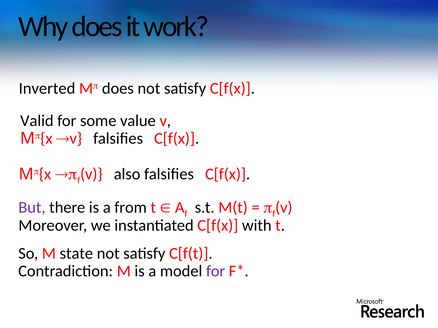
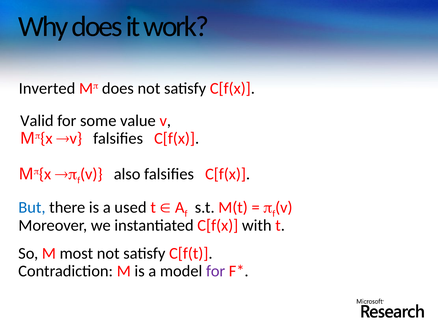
But colour: purple -> blue
from: from -> used
state: state -> most
